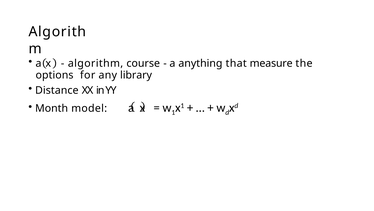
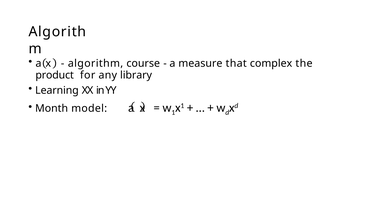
anything: anything -> measure
measure: measure -> complex
options: options -> product
Distance: Distance -> Learning
